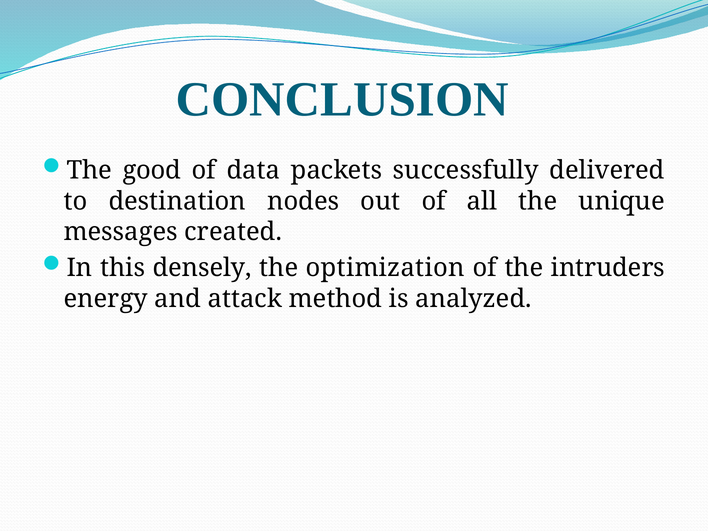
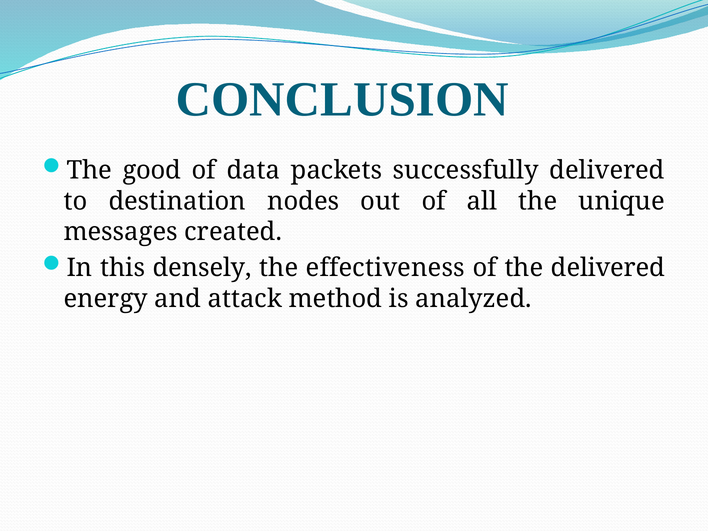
optimization: optimization -> effectiveness
the intruders: intruders -> delivered
